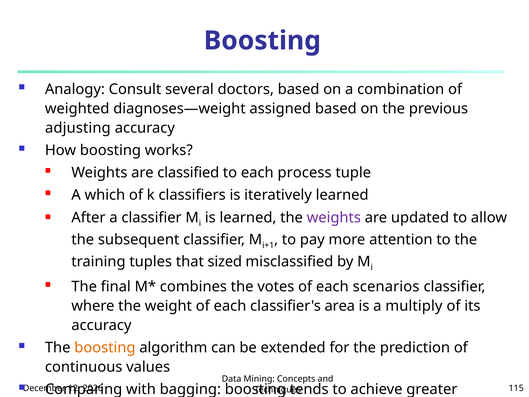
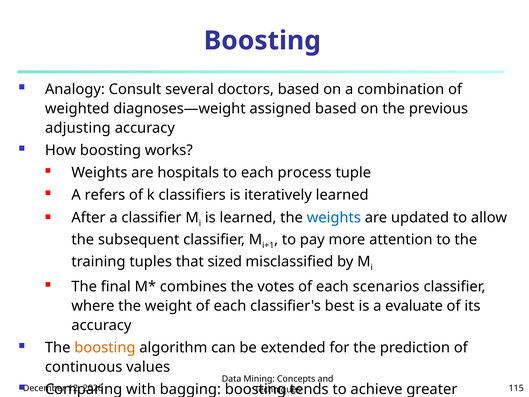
classified: classified -> hospitals
which: which -> refers
weights at (334, 218) colour: purple -> blue
area: area -> best
multiply: multiply -> evaluate
